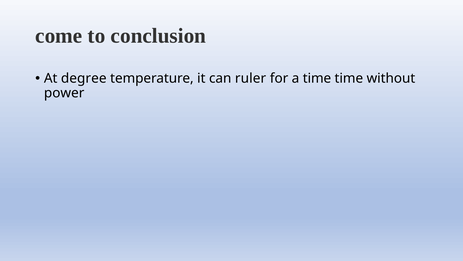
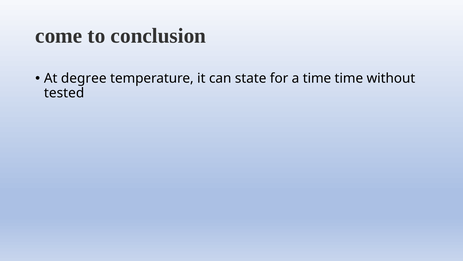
ruler: ruler -> state
power: power -> tested
